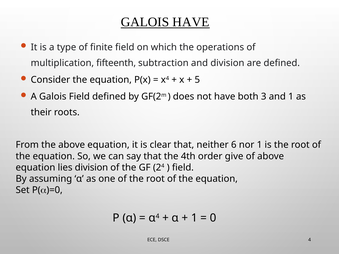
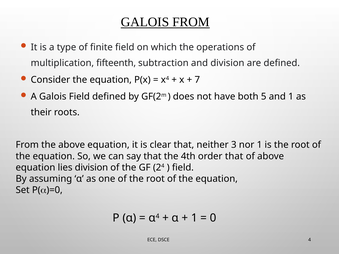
GALOIS HAVE: HAVE -> FROM
5: 5 -> 7
3: 3 -> 5
6: 6 -> 3
order give: give -> that
